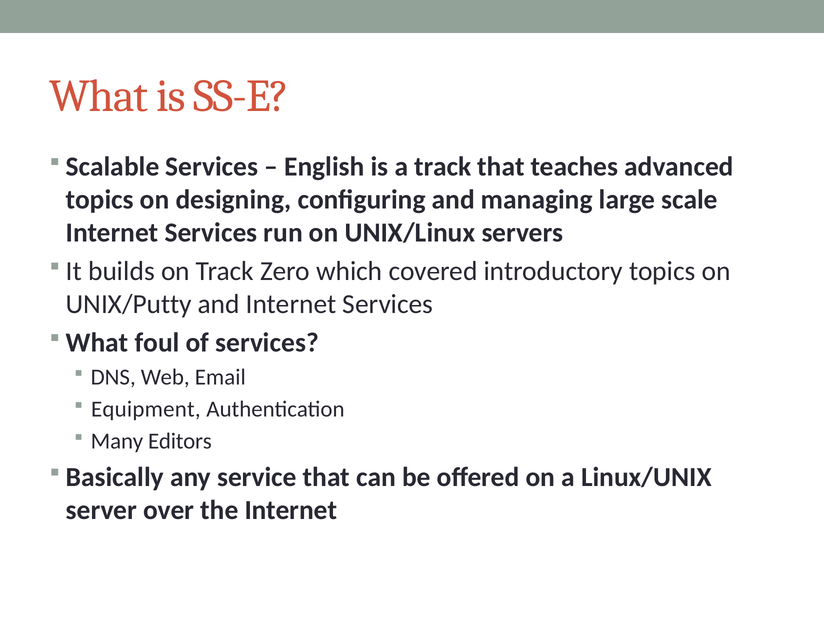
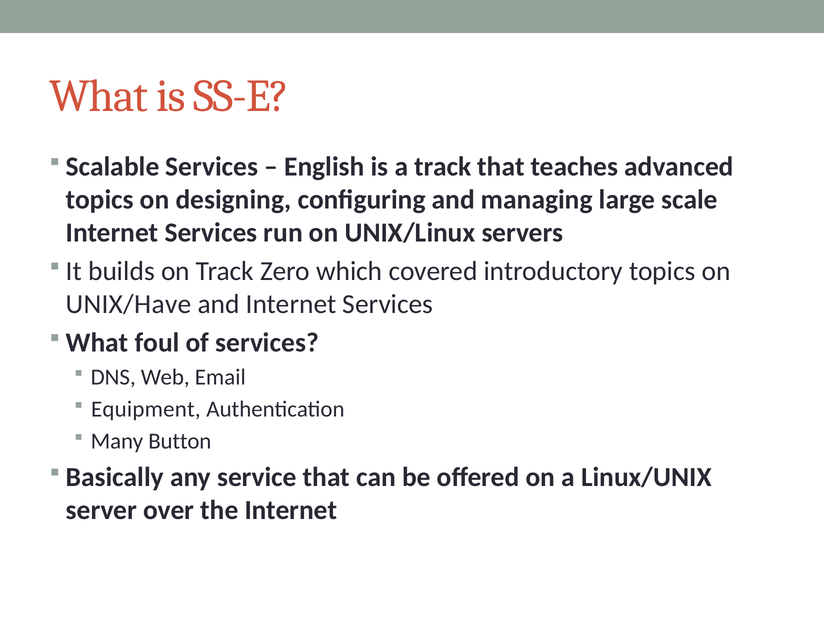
UNIX/Putty: UNIX/Putty -> UNIX/Have
Editors: Editors -> Button
